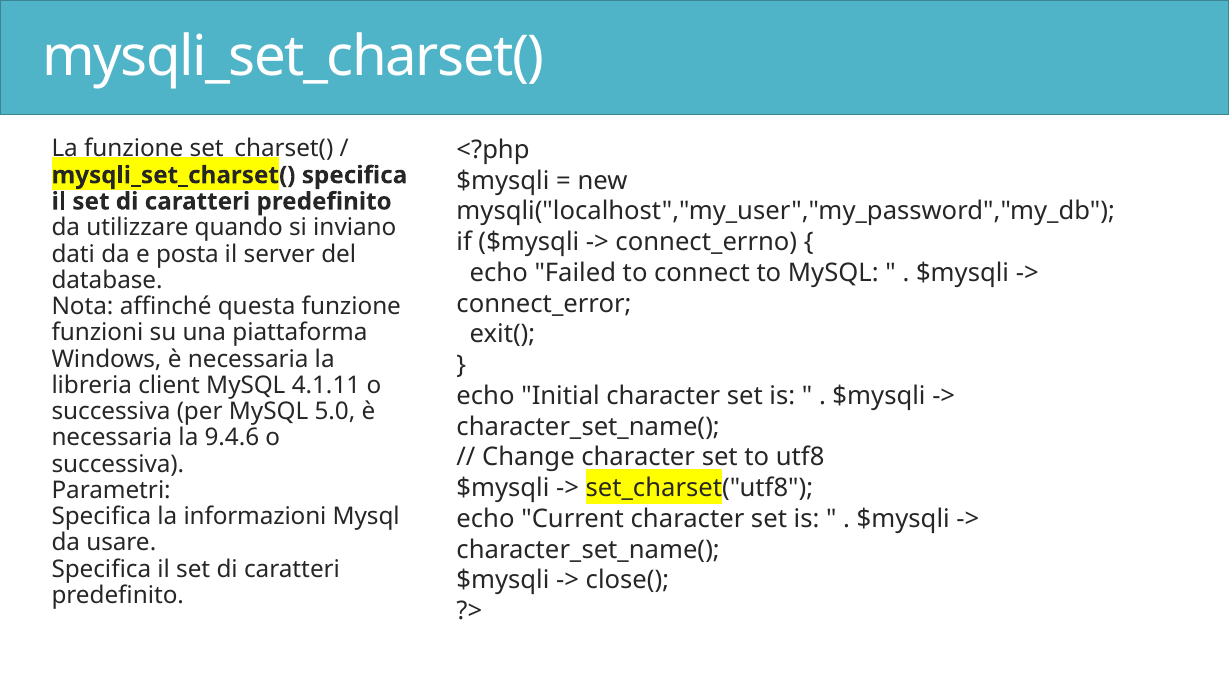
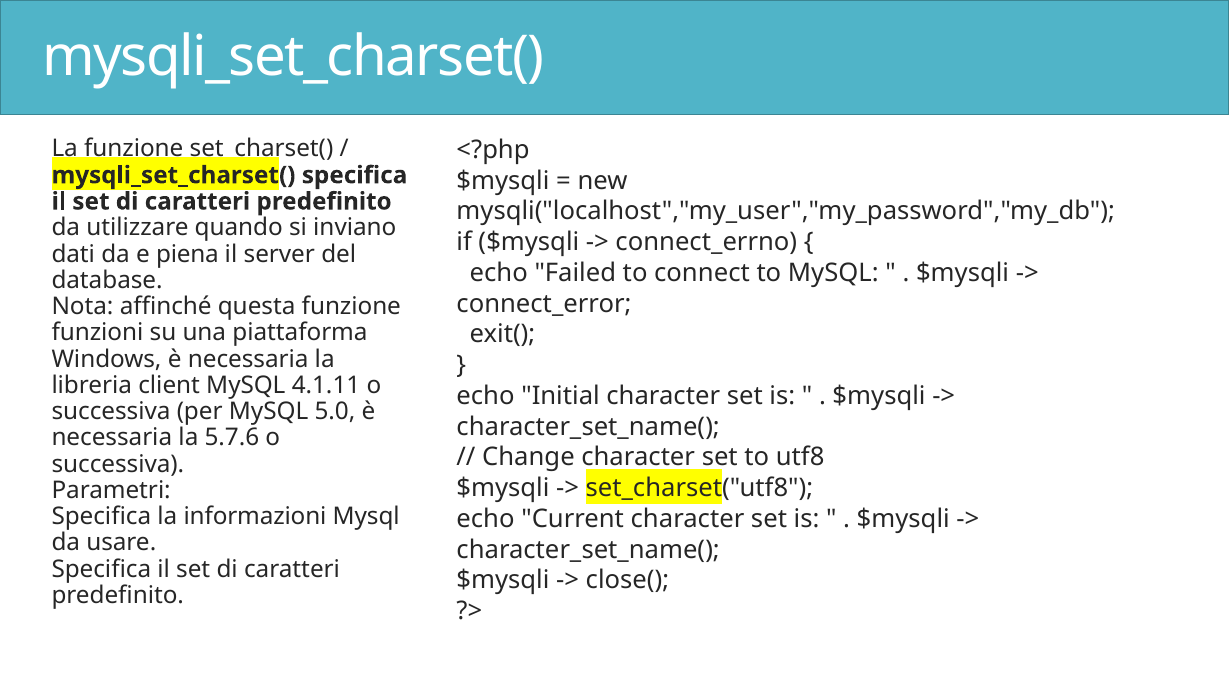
posta: posta -> piena
9.4.6: 9.4.6 -> 5.7.6
